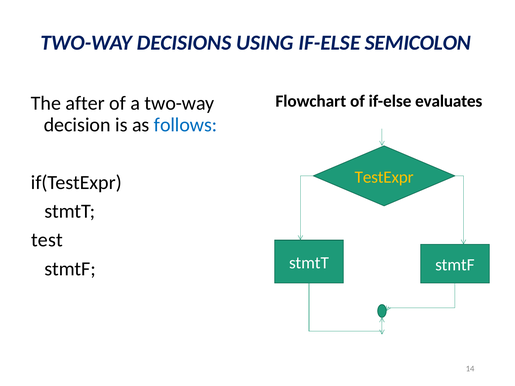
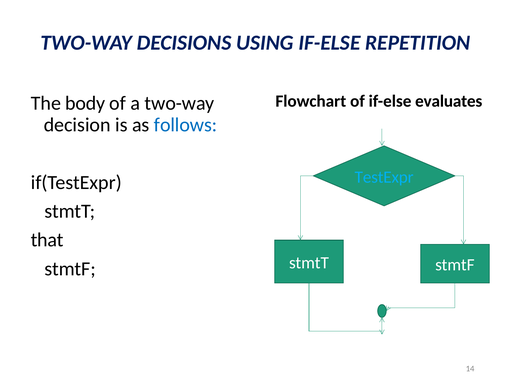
SEMICOLON: SEMICOLON -> REPETITION
after: after -> body
TestExpr colour: yellow -> light blue
test: test -> that
